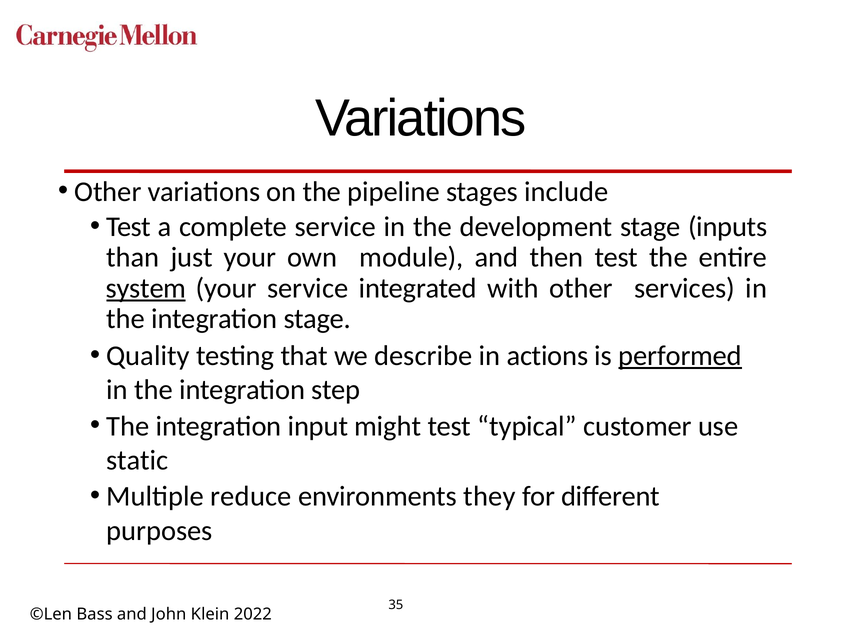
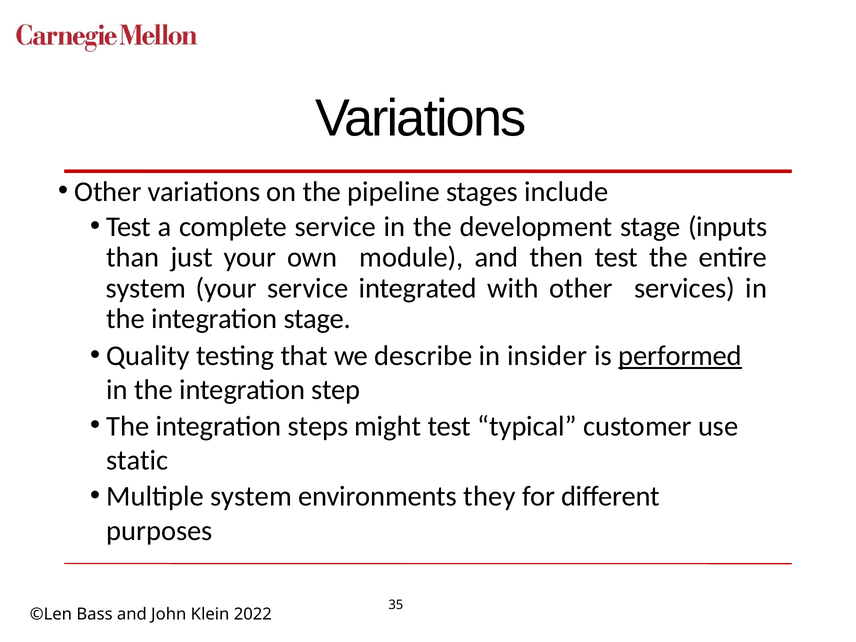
system at (146, 288) underline: present -> none
actions: actions -> insider
input: input -> steps
Multiple reduce: reduce -> system
